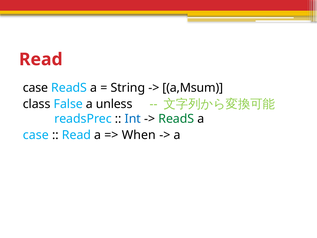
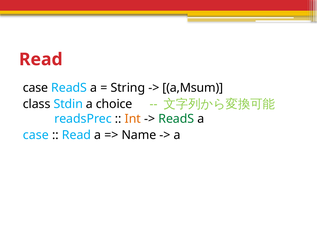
False: False -> Stdin
unless: unless -> choice
Int colour: blue -> orange
When: When -> Name
